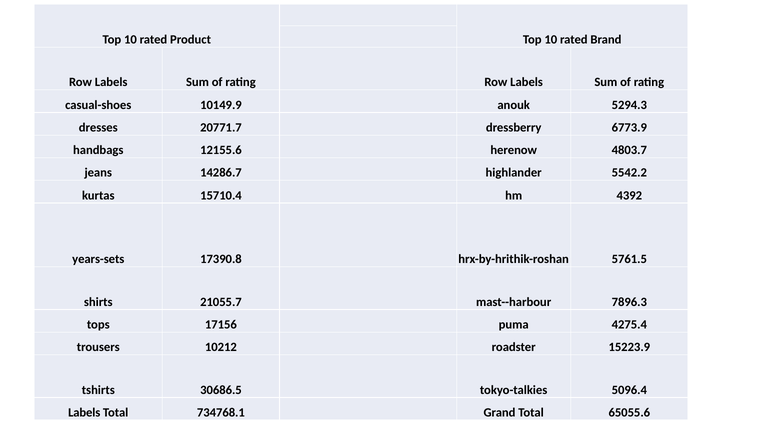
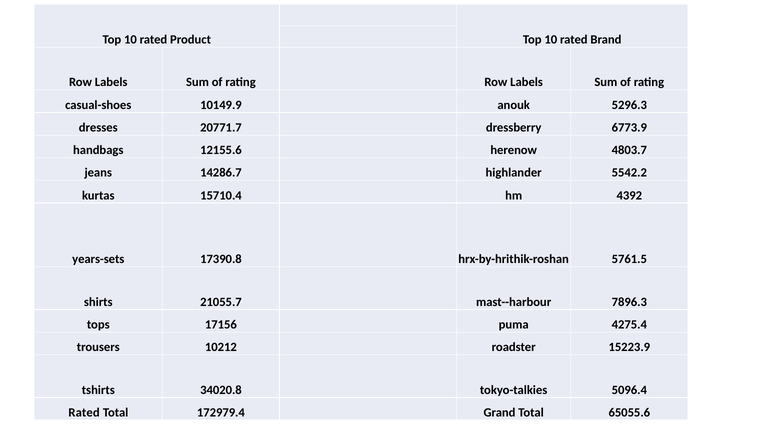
5294.3: 5294.3 -> 5296.3
30686.5: 30686.5 -> 34020.8
Labels at (84, 413): Labels -> Rated
734768.1: 734768.1 -> 172979.4
